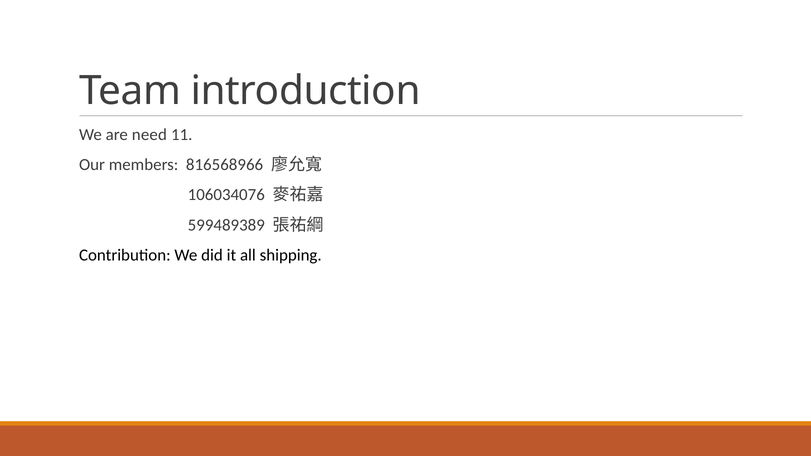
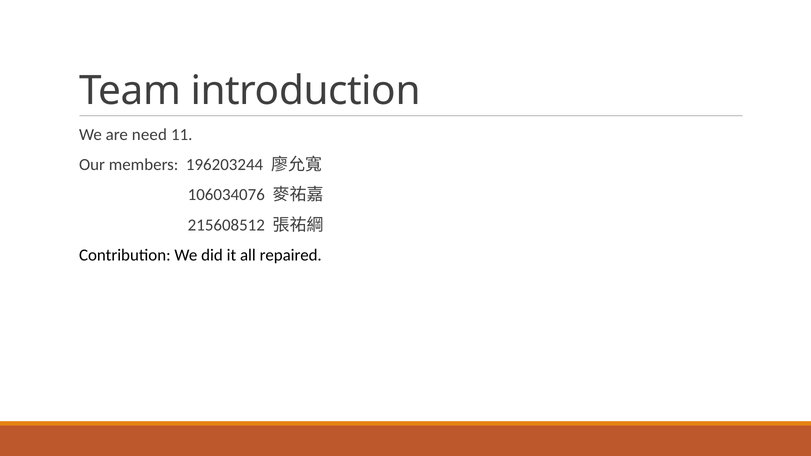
816568966: 816568966 -> 196203244
599489389: 599489389 -> 215608512
shipping: shipping -> repaired
